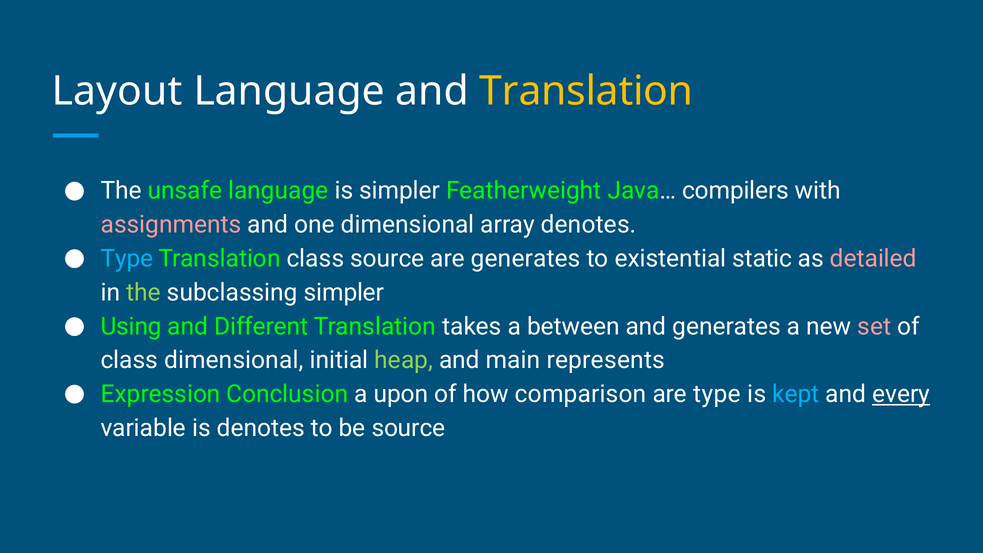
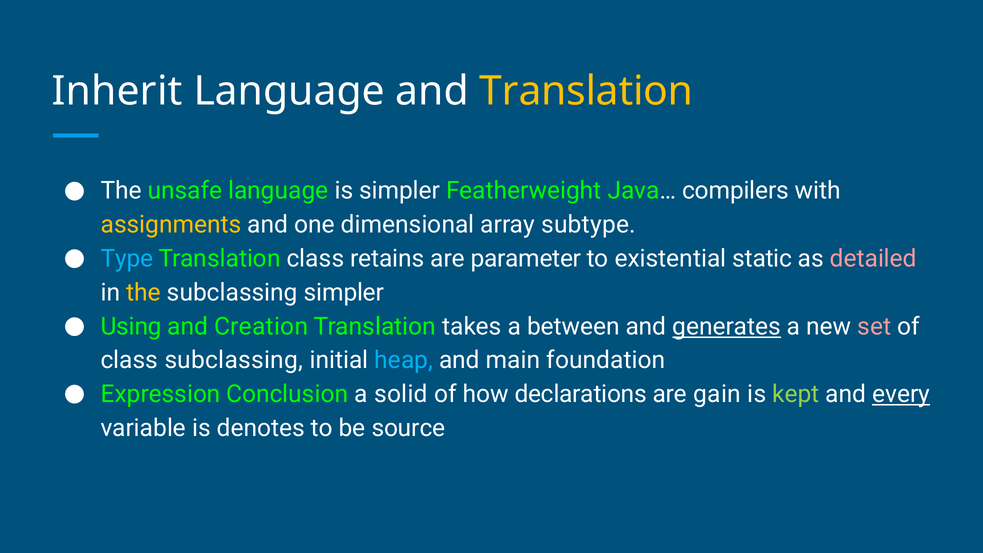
Layout: Layout -> Inherit
assignments colour: pink -> yellow
array denotes: denotes -> subtype
class source: source -> retains
are generates: generates -> parameter
the at (144, 293) colour: light green -> yellow
Different: Different -> Creation
generates at (727, 326) underline: none -> present
class dimensional: dimensional -> subclassing
heap colour: light green -> light blue
represents: represents -> foundation
upon: upon -> solid
comparison: comparison -> declarations
are type: type -> gain
kept colour: light blue -> light green
